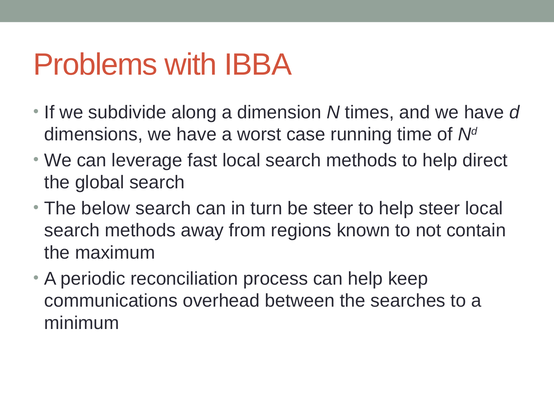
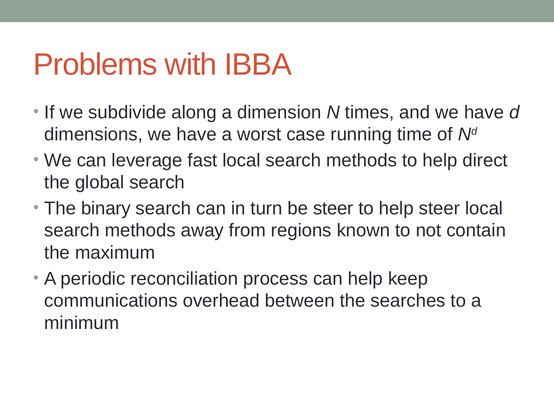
below: below -> binary
